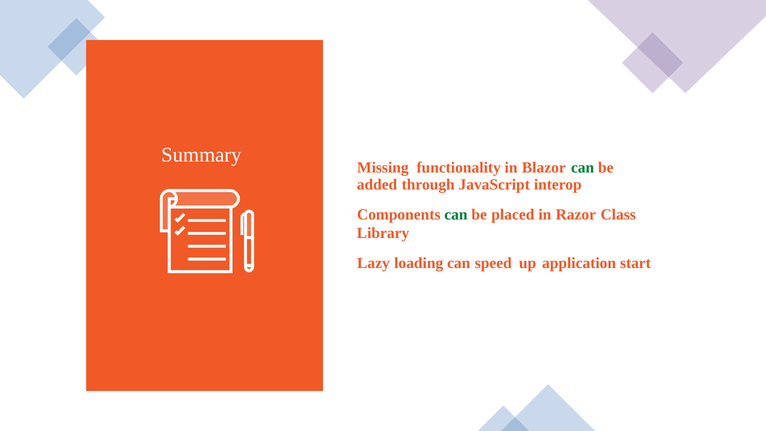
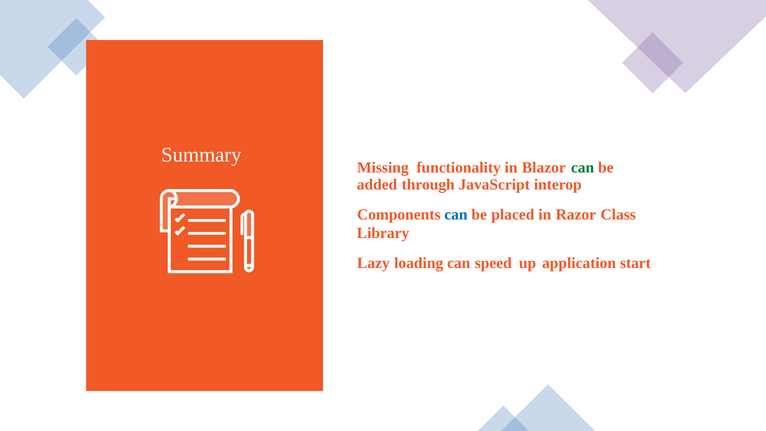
can at (456, 215) colour: green -> blue
